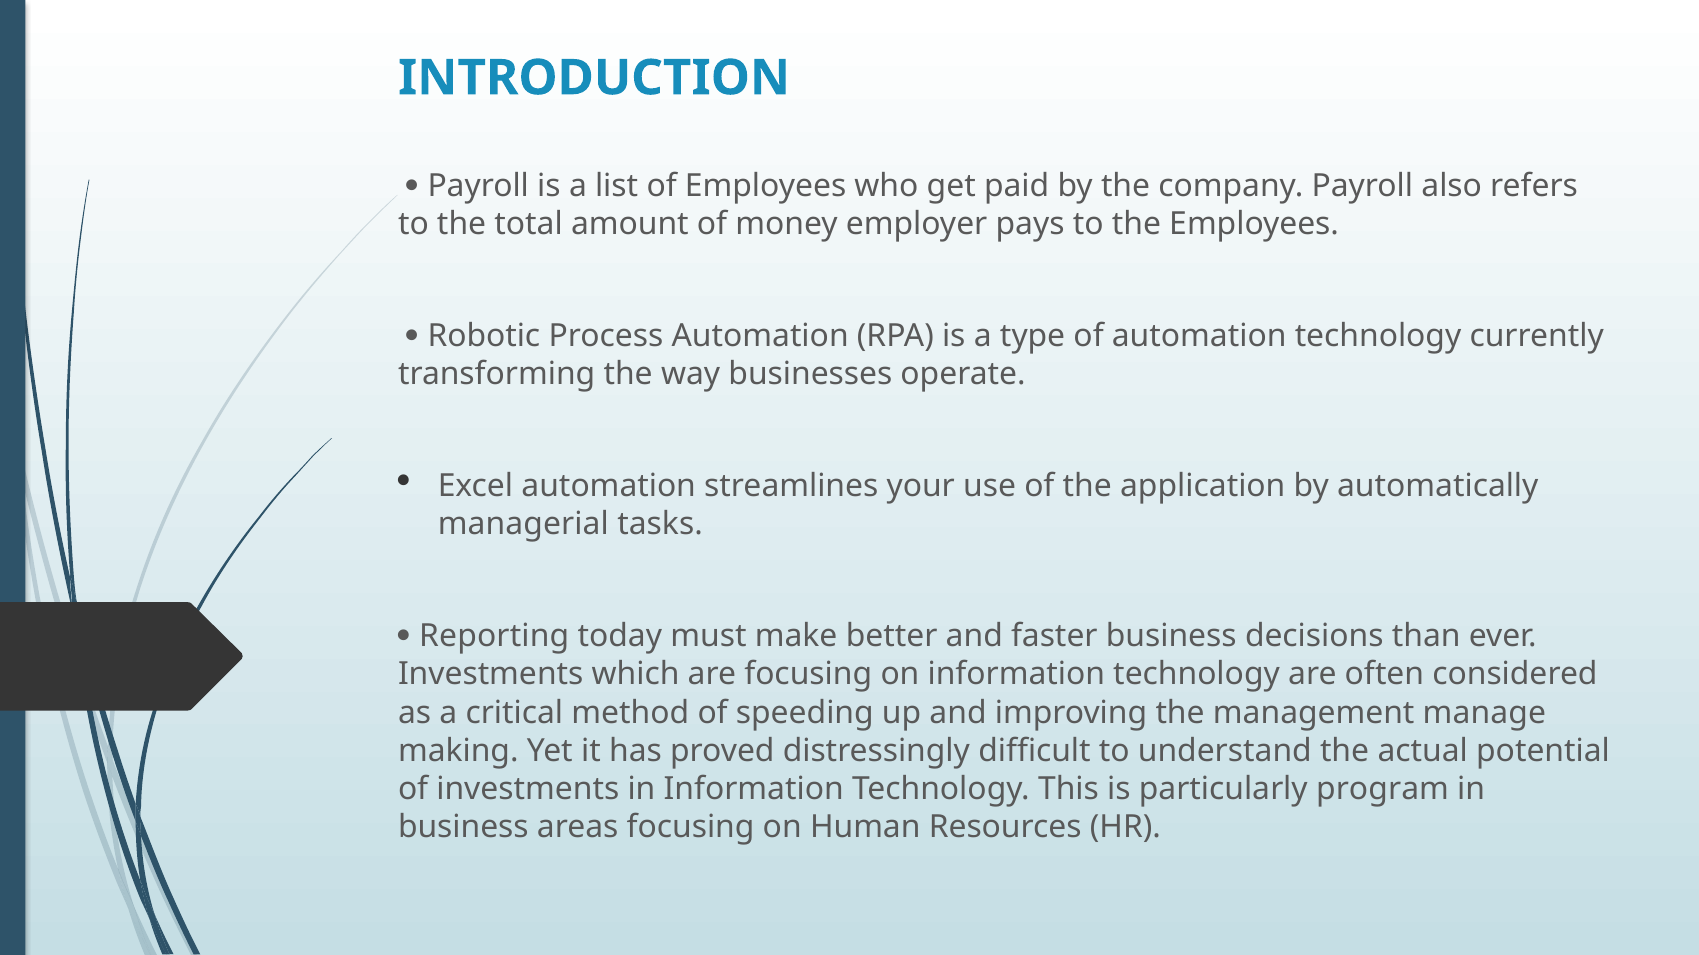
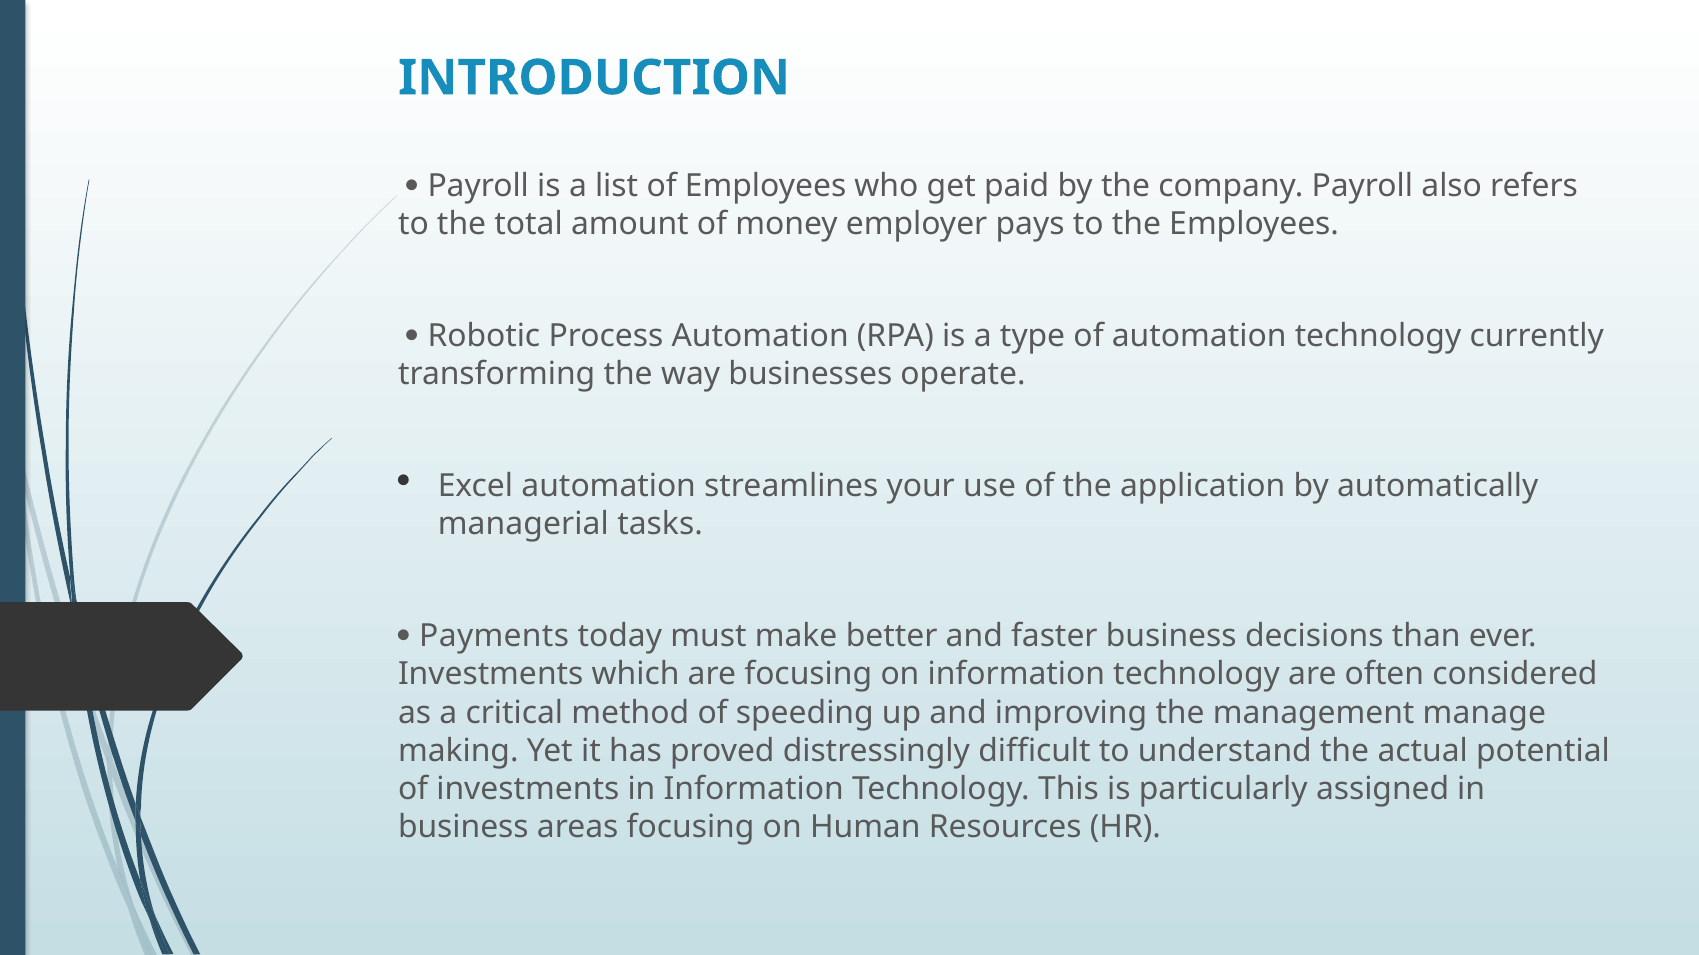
Reporting: Reporting -> Payments
program: program -> assigned
